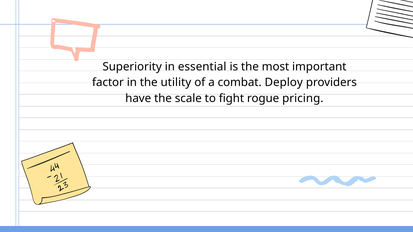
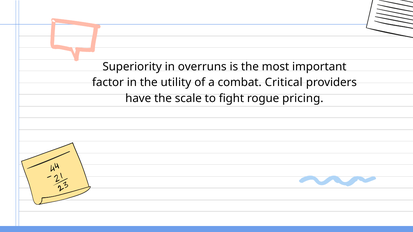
essential: essential -> overruns
Deploy: Deploy -> Critical
